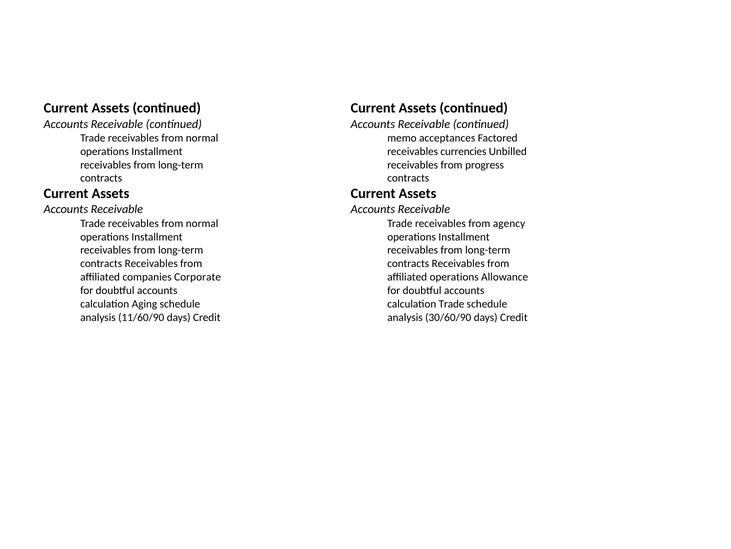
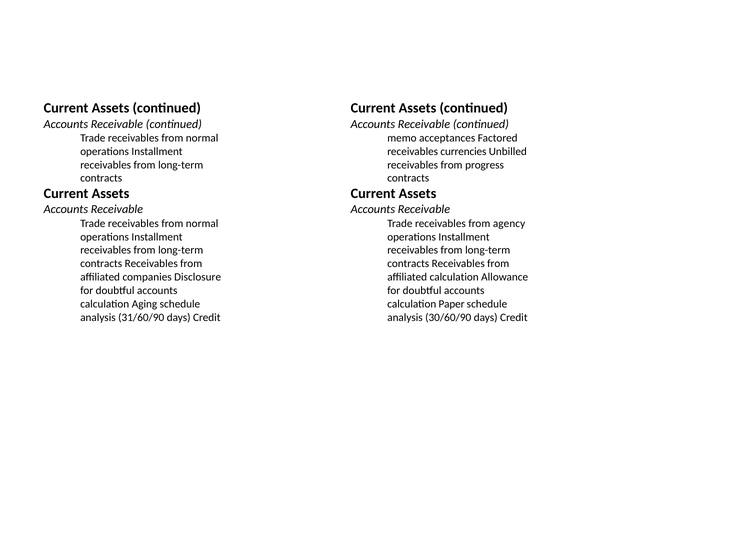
Corporate: Corporate -> Disclosure
affiliated operations: operations -> calculation
calculation Trade: Trade -> Paper
11/60/90: 11/60/90 -> 31/60/90
